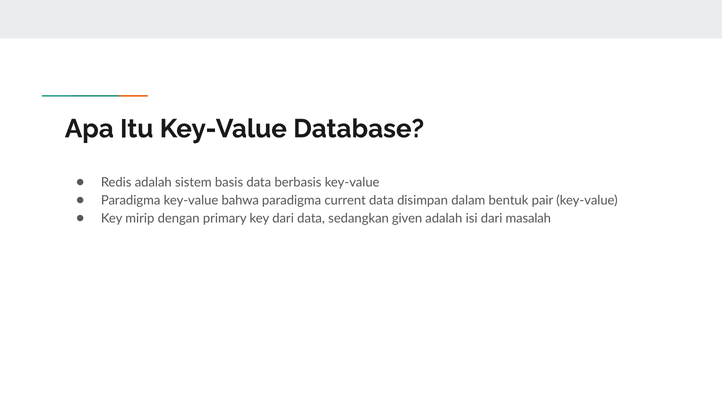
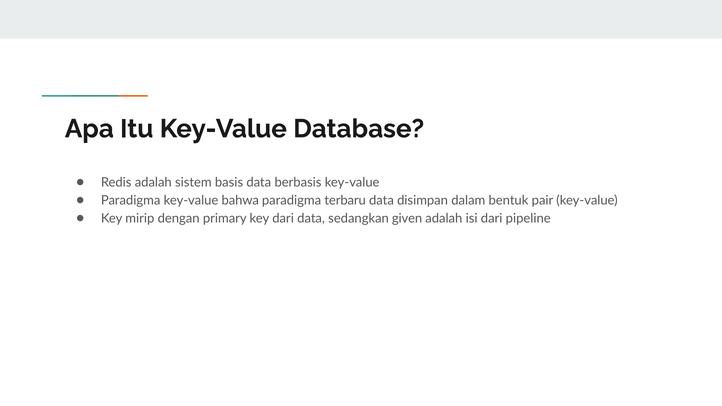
current: current -> terbaru
masalah: masalah -> pipeline
